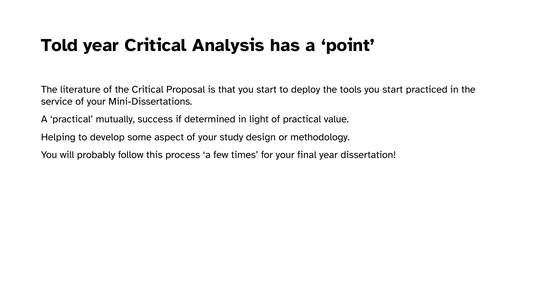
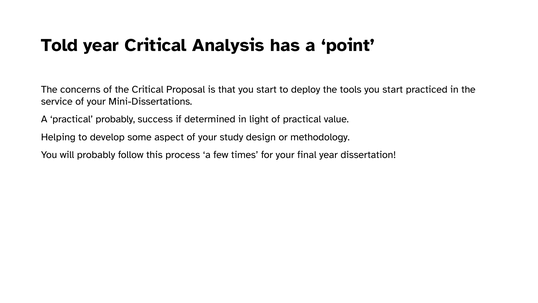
literature: literature -> concerns
practical mutually: mutually -> probably
